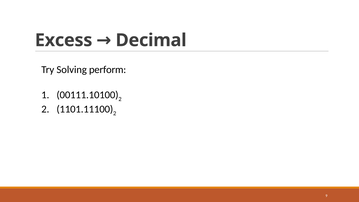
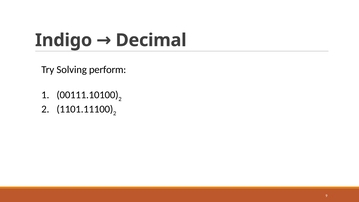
Excess: Excess -> Indigo
